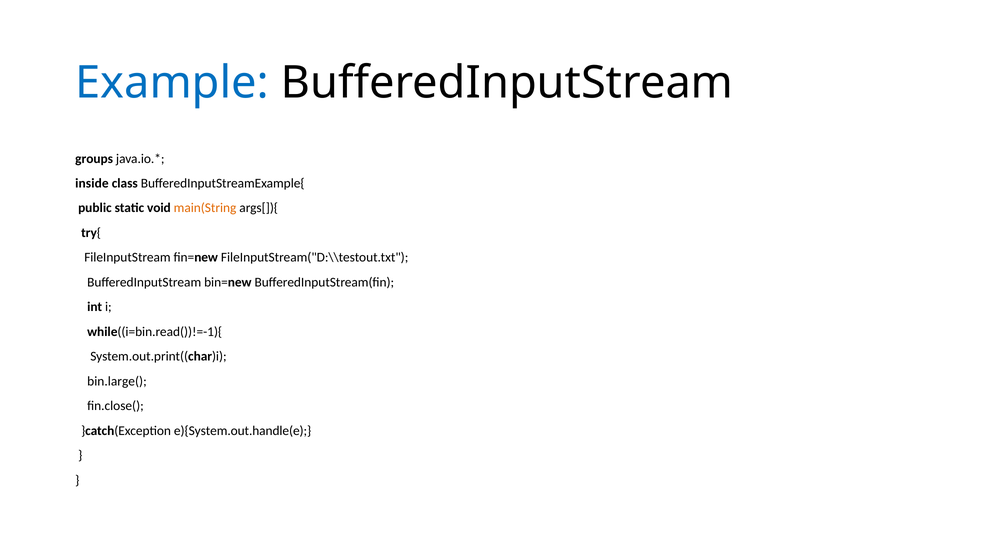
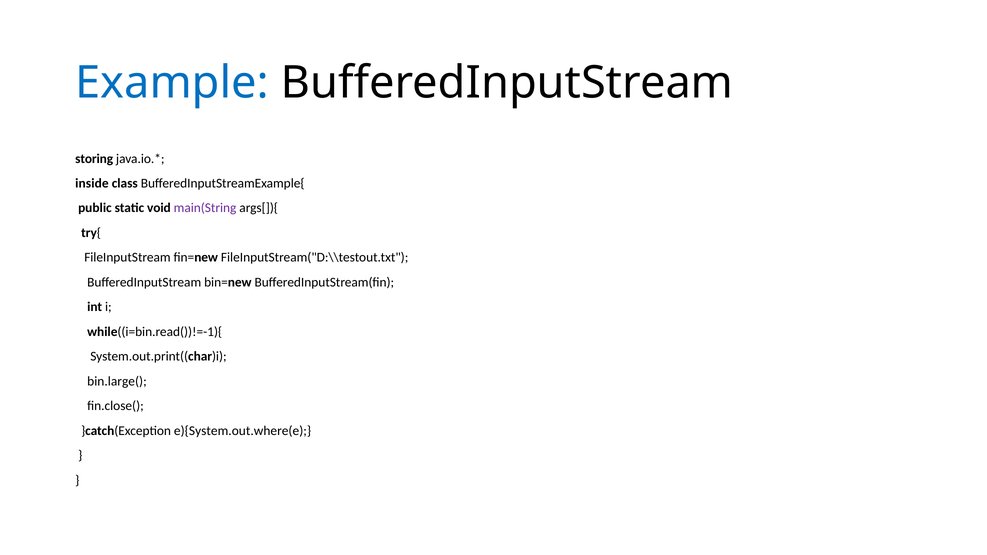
groups: groups -> storing
main(String colour: orange -> purple
e){System.out.handle(e: e){System.out.handle(e -> e){System.out.where(e
